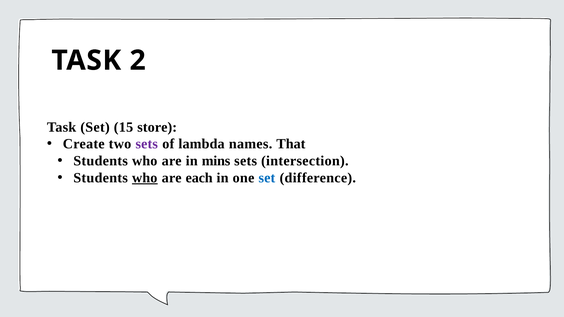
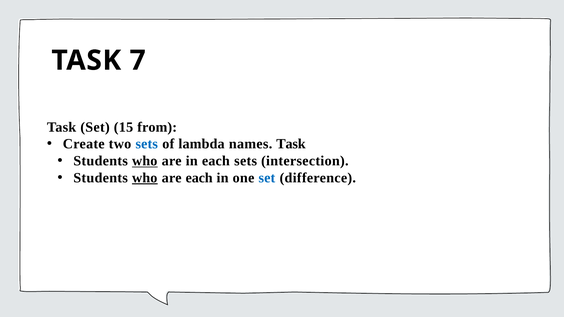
2: 2 -> 7
store: store -> from
sets at (147, 144) colour: purple -> blue
names That: That -> Task
who at (145, 161) underline: none -> present
in mins: mins -> each
